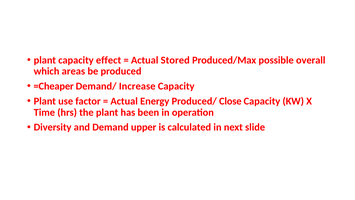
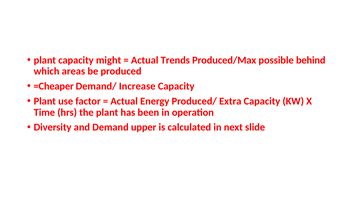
effect: effect -> might
Stored: Stored -> Trends
overall: overall -> behind
Close: Close -> Extra
